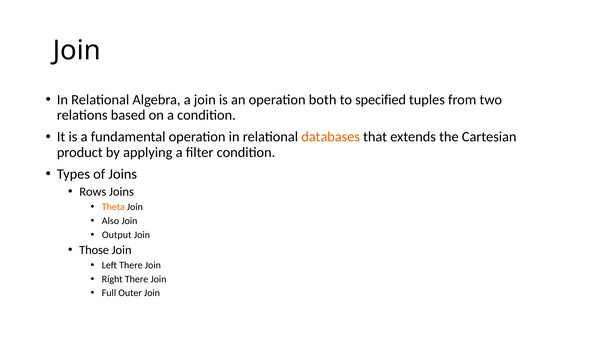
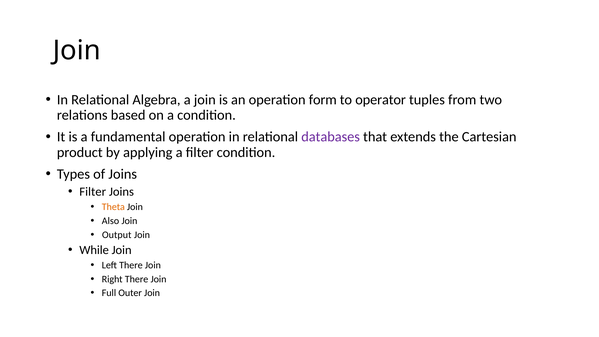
both: both -> form
specified: specified -> operator
databases colour: orange -> purple
Rows at (93, 192): Rows -> Filter
Those: Those -> While
